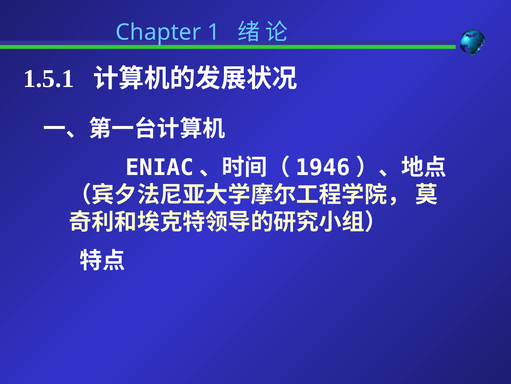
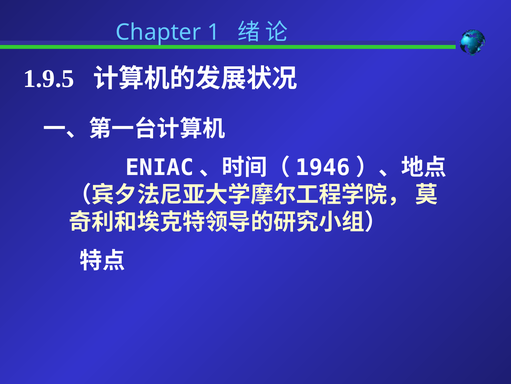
1.5.1: 1.5.1 -> 1.9.5
